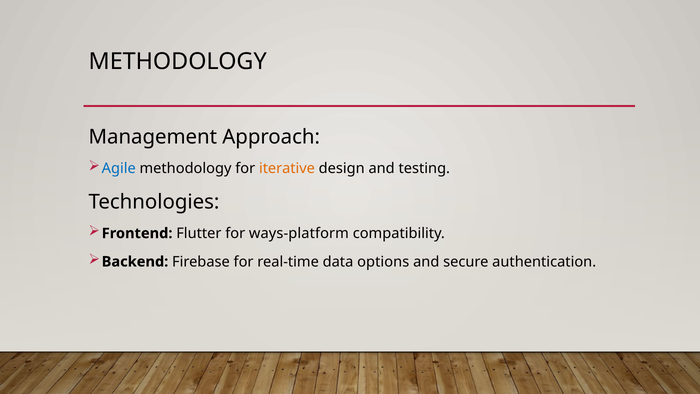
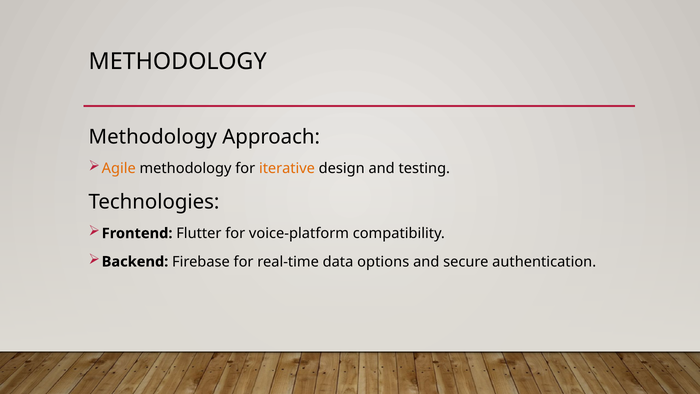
Management at (153, 137): Management -> Methodology
Agile colour: blue -> orange
ways-platform: ways-platform -> voice-platform
